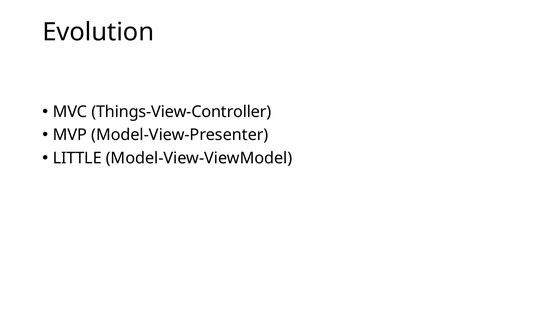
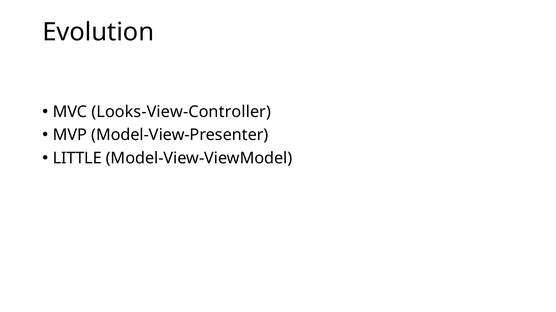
Things-View-Controller: Things-View-Controller -> Looks-View-Controller
